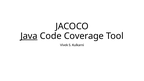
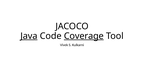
Coverage underline: none -> present
